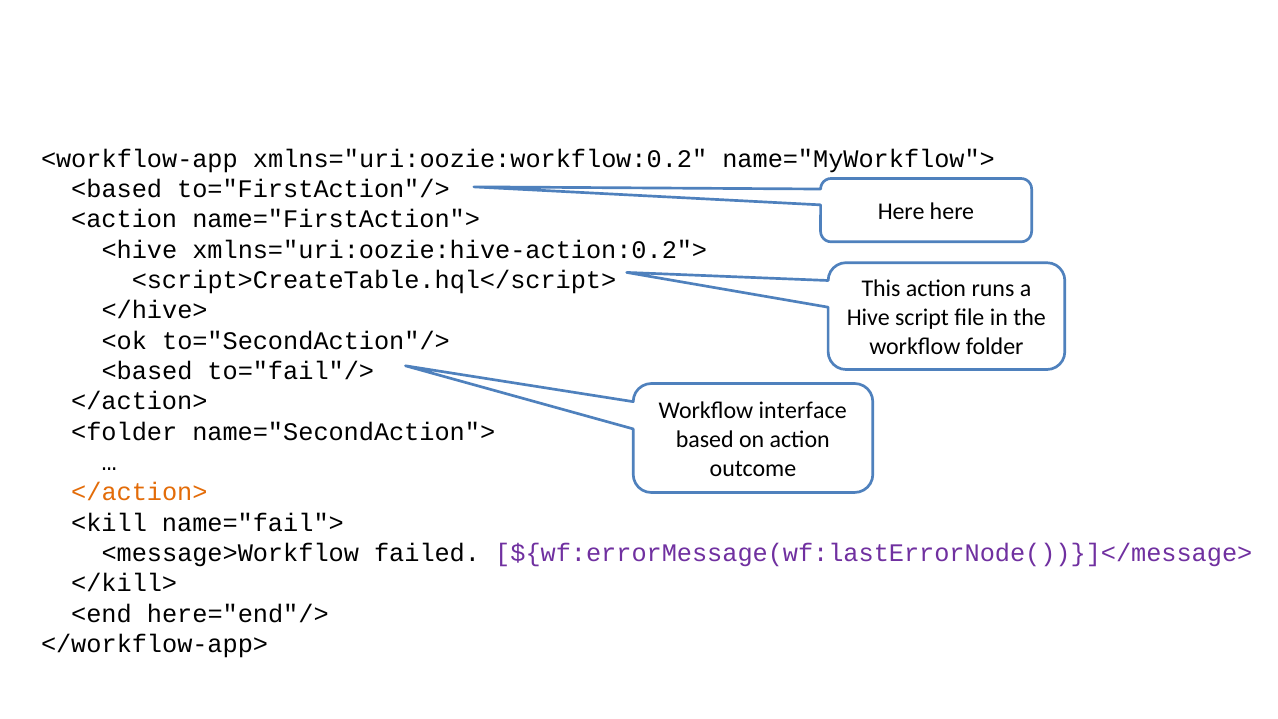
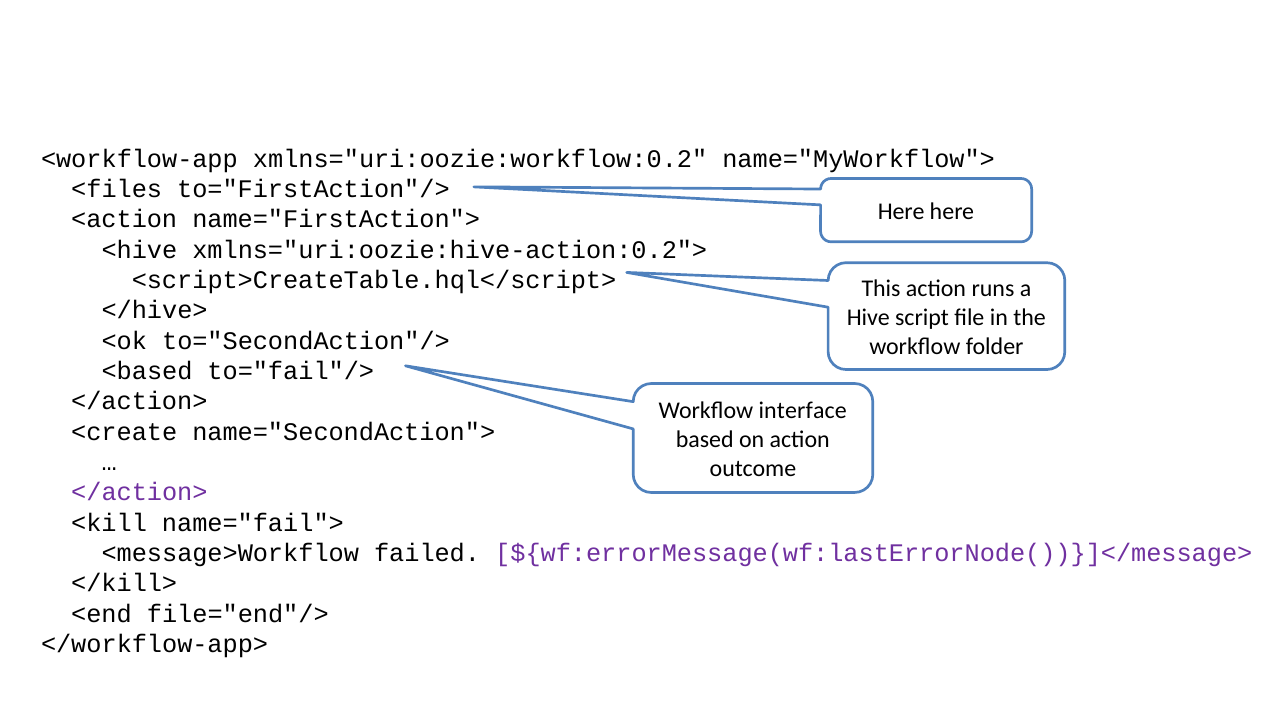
<based at (117, 189): <based -> <files
<folder: <folder -> <create
</action> at (139, 492) colour: orange -> purple
here="end"/>: here="end"/> -> file="end"/>
